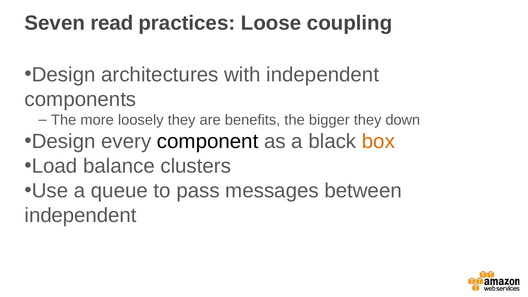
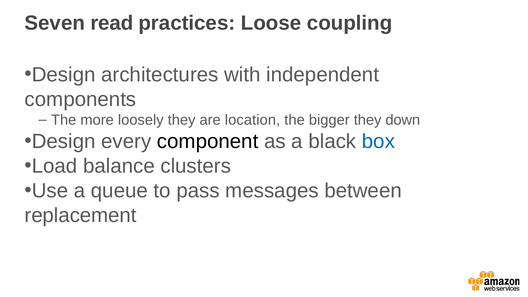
benefits: benefits -> location
box colour: orange -> blue
independent at (81, 216): independent -> replacement
